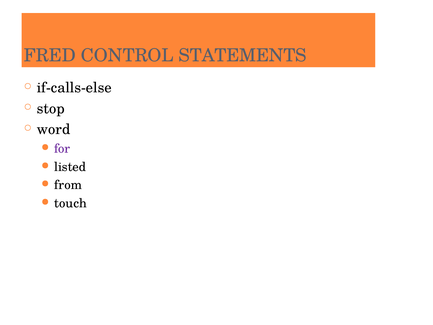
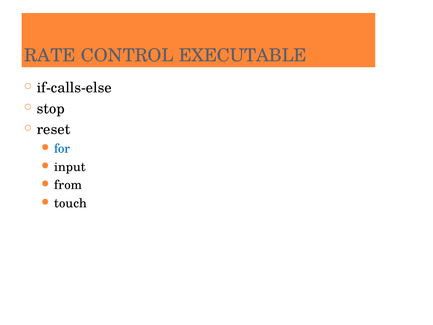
FRED: FRED -> RATE
STATEMENTS: STATEMENTS -> EXECUTABLE
word: word -> reset
for colour: purple -> blue
listed: listed -> input
